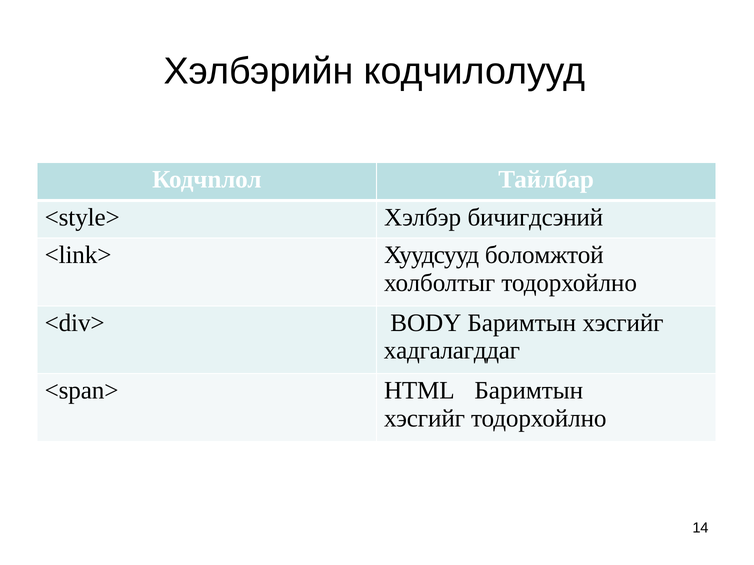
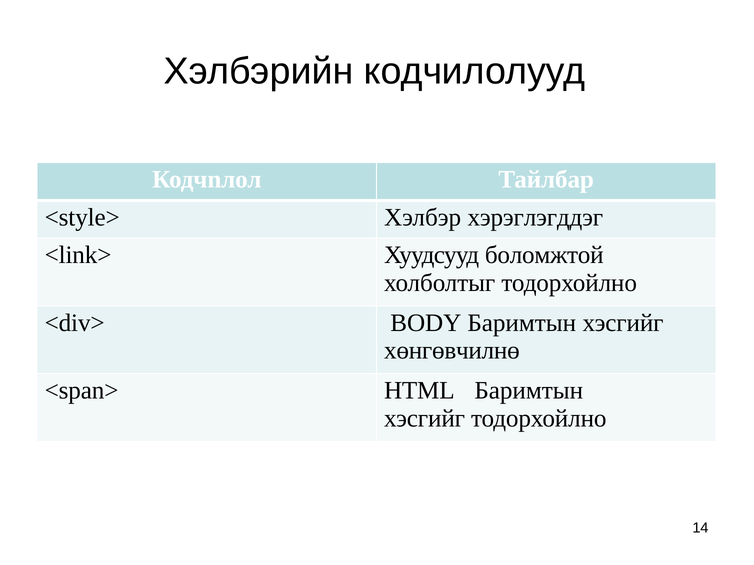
бичигдсэний: бичигдсэний -> хэрэглэгддэг
хадгалагддаг: хадгалагддаг -> хөнгөвчилнө
